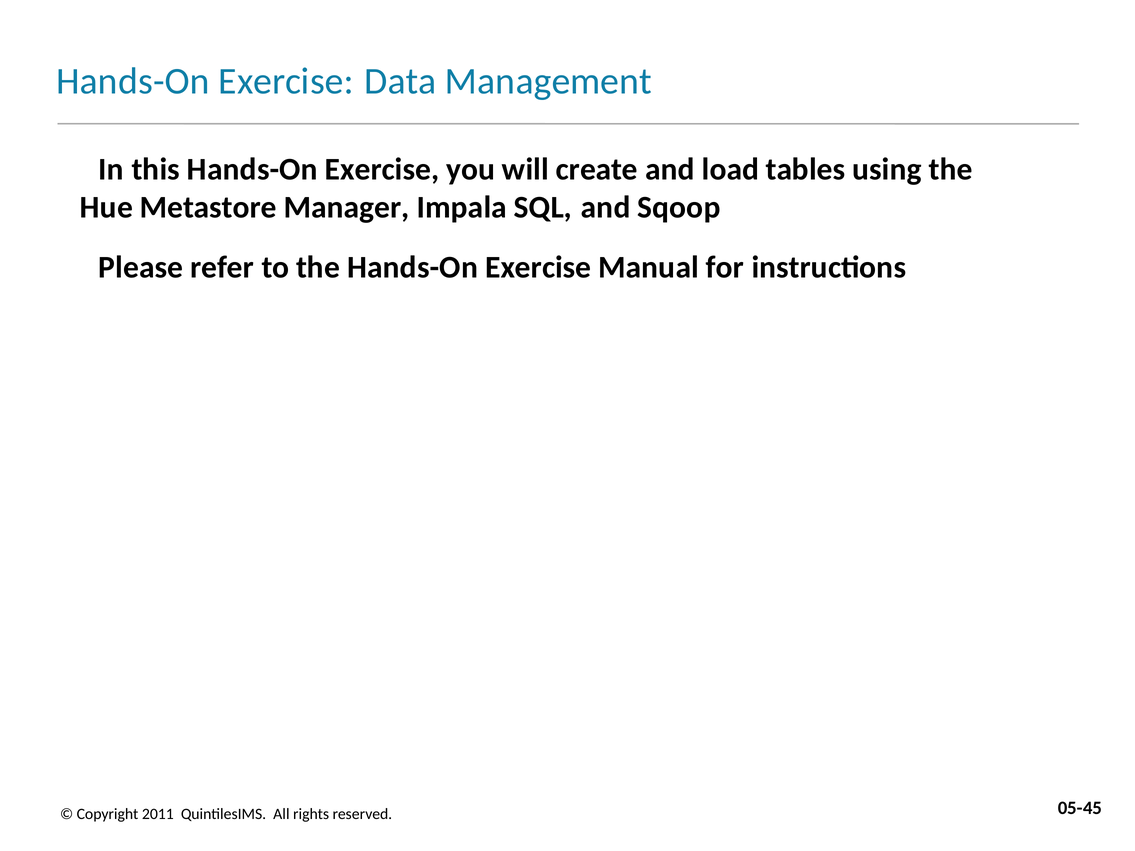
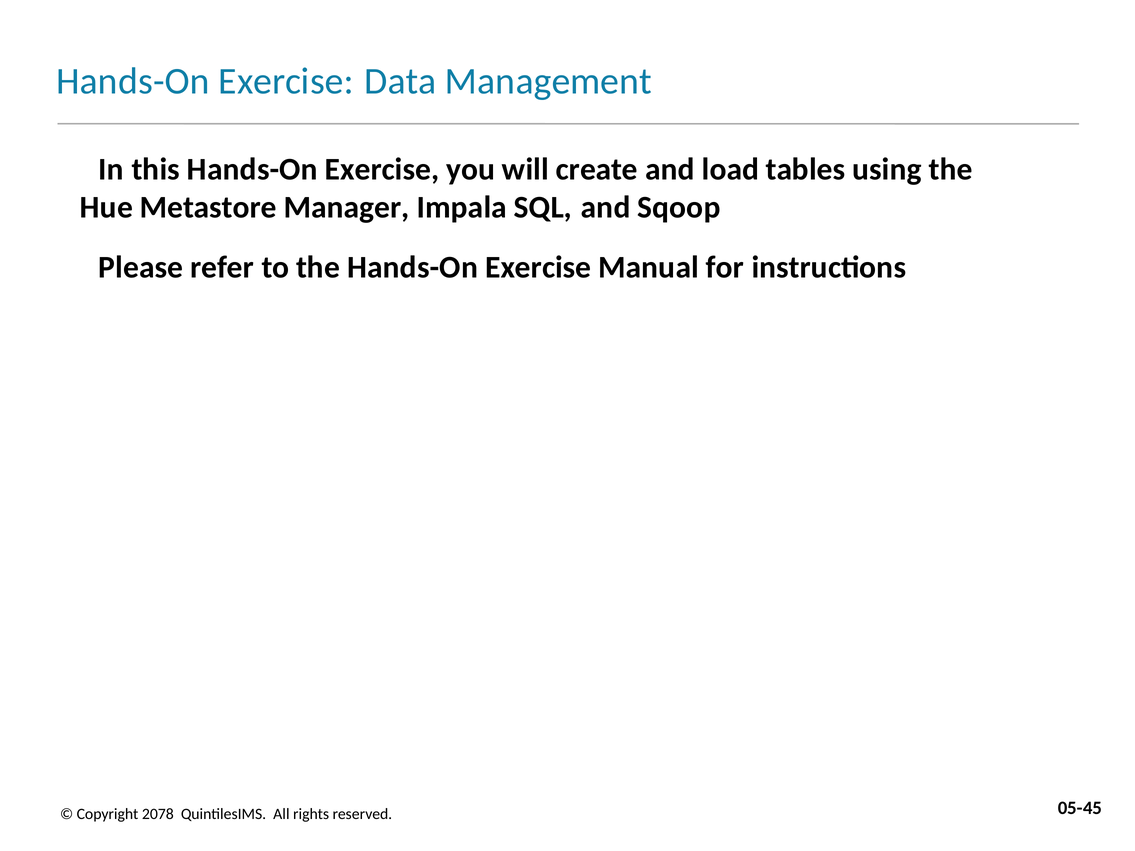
2011: 2011 -> 2078
